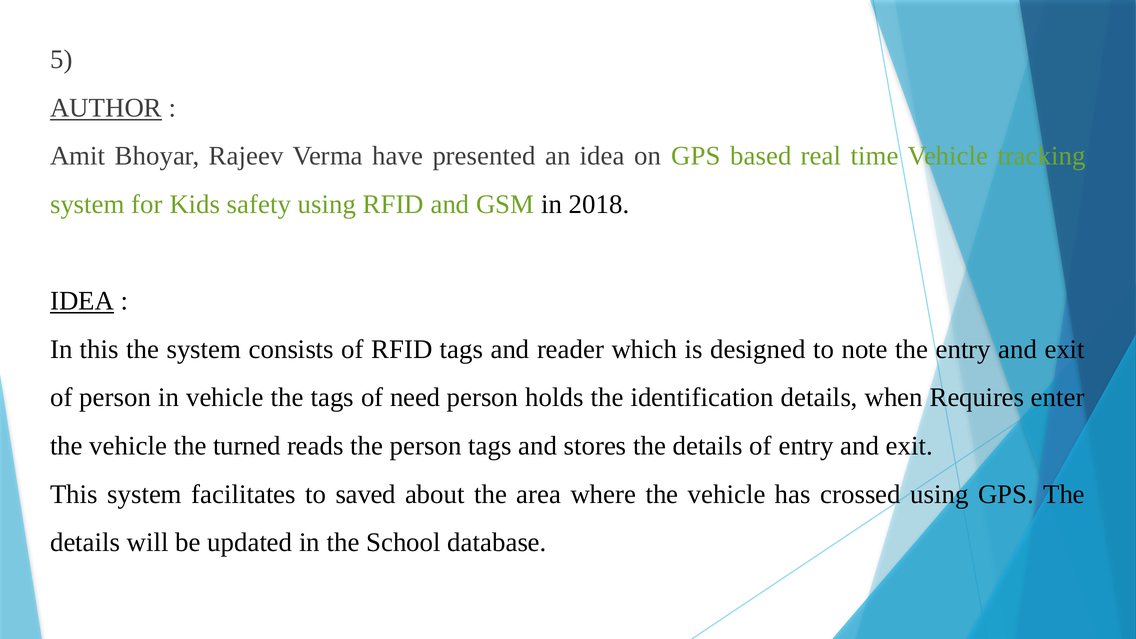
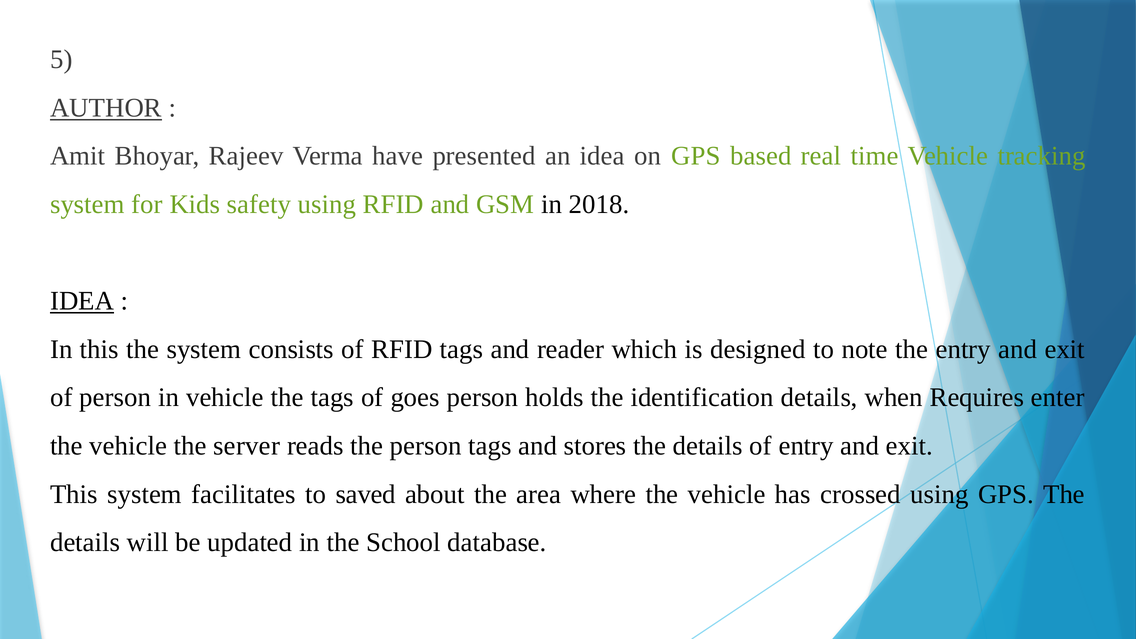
need: need -> goes
turned: turned -> server
